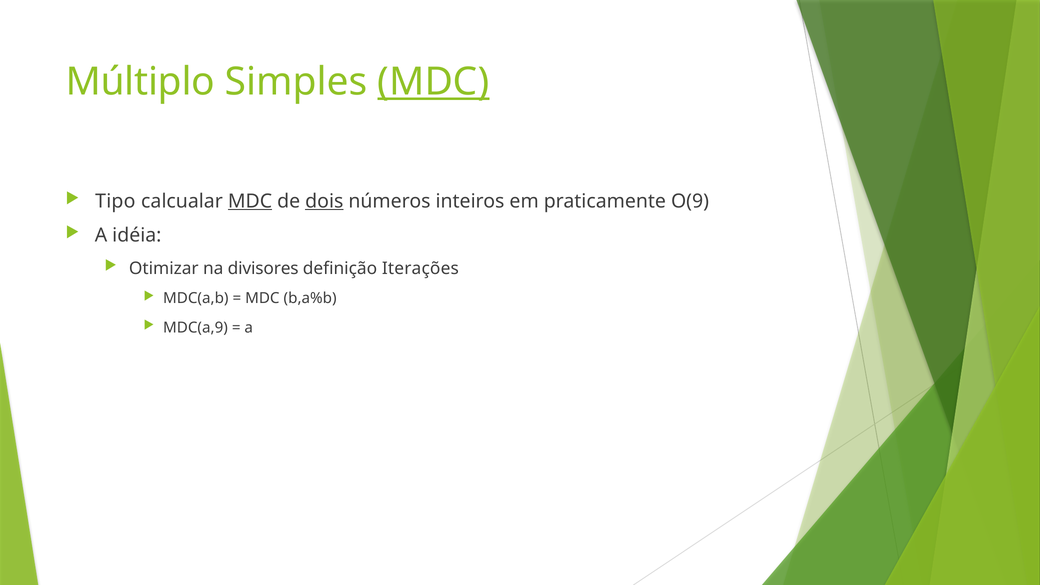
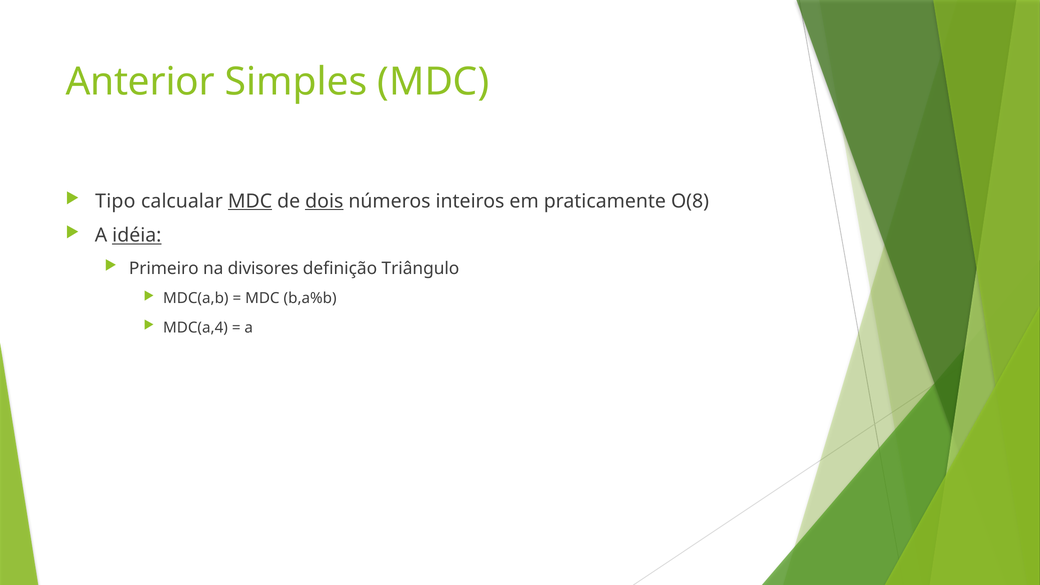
Múltiplo: Múltiplo -> Anterior
MDC at (433, 82) underline: present -> none
O(9: O(9 -> O(8
idéia underline: none -> present
Otimizar: Otimizar -> Primeiro
Iterações: Iterações -> Triângulo
MDC(a,9: MDC(a,9 -> MDC(a,4
